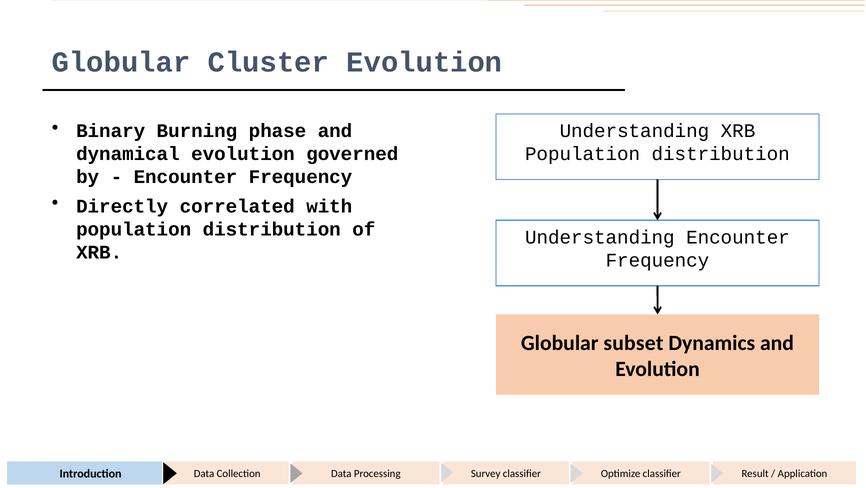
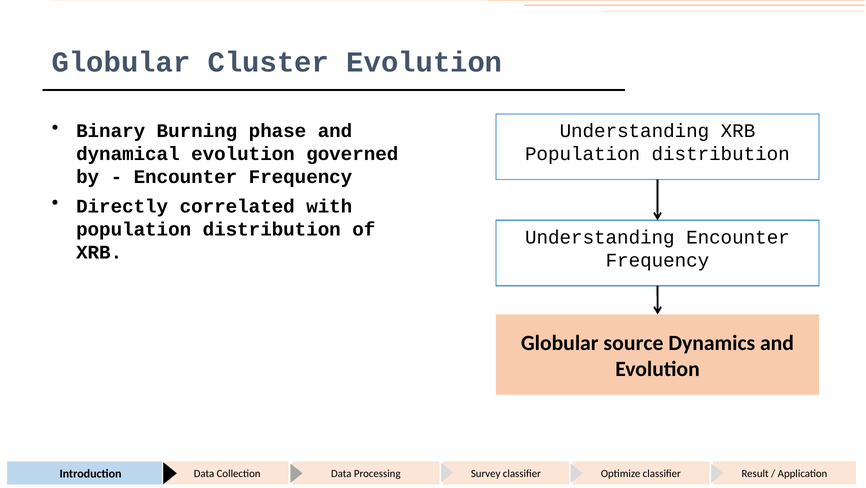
subset: subset -> source
